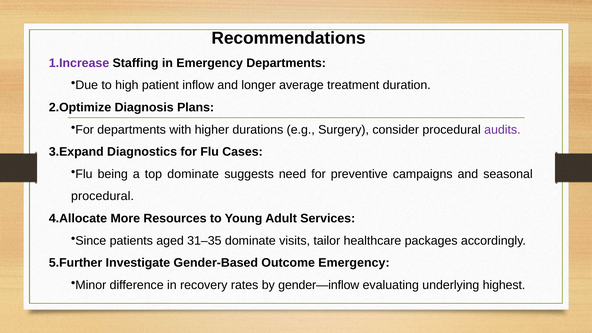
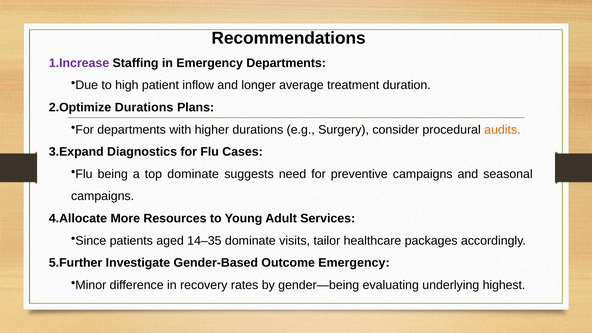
Diagnosis at (144, 107): Diagnosis -> Durations
audits colour: purple -> orange
procedural at (103, 196): procedural -> campaigns
31–35: 31–35 -> 14–35
gender—inflow: gender—inflow -> gender—being
